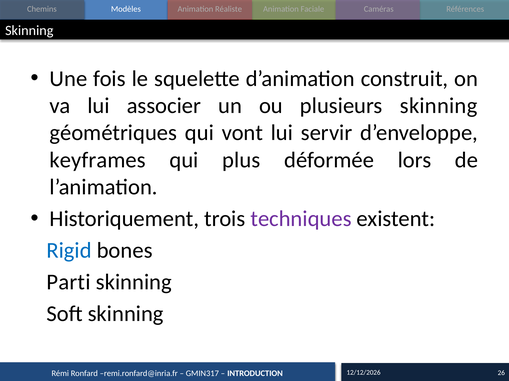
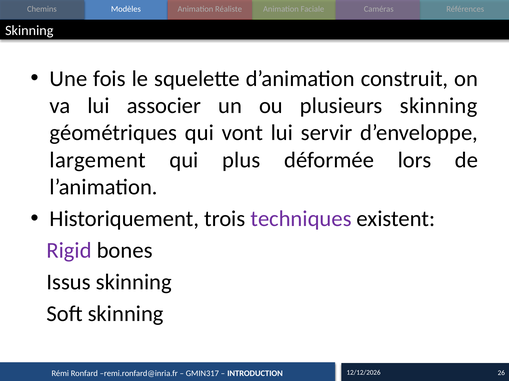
keyframes: keyframes -> largement
Rigid colour: blue -> purple
Parti: Parti -> Issus
